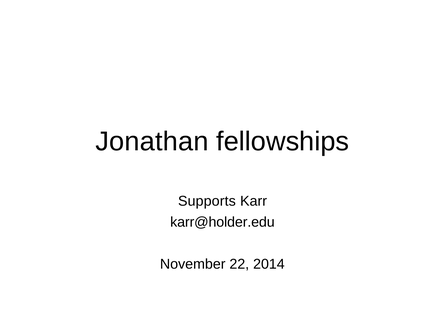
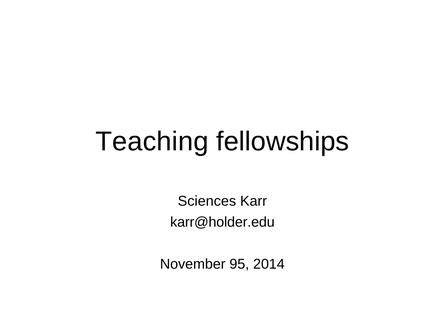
Jonathan: Jonathan -> Teaching
Supports: Supports -> Sciences
22: 22 -> 95
